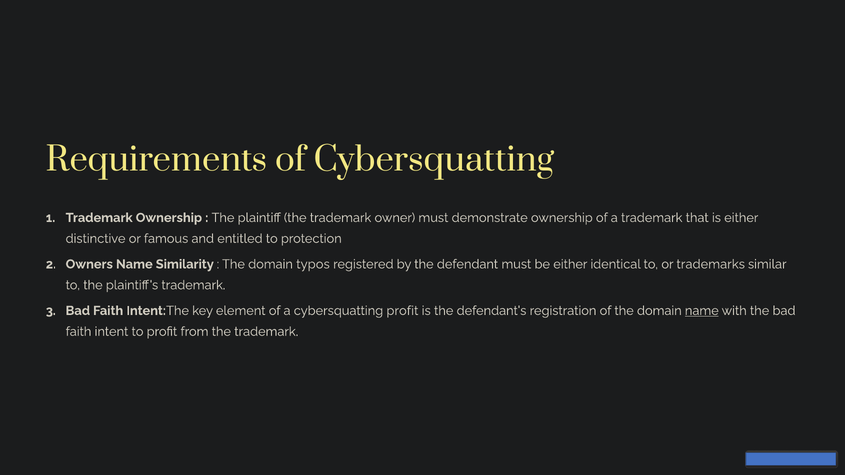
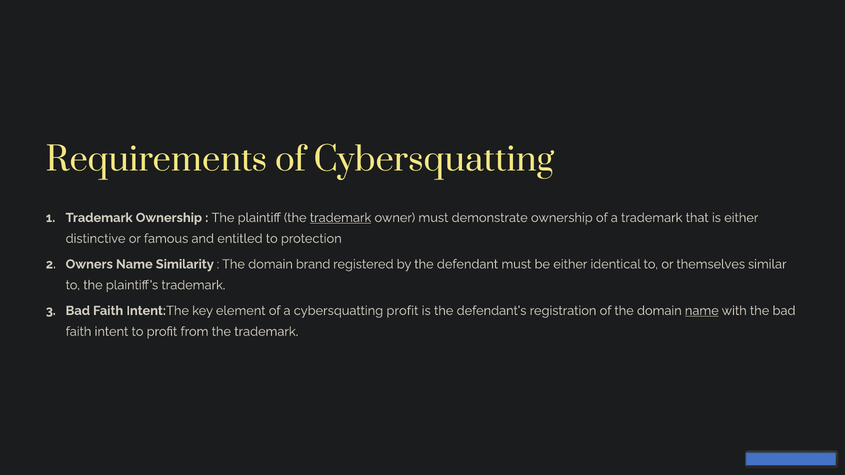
trademark at (341, 218) underline: none -> present
typos: typos -> brand
trademarks: trademarks -> themselves
